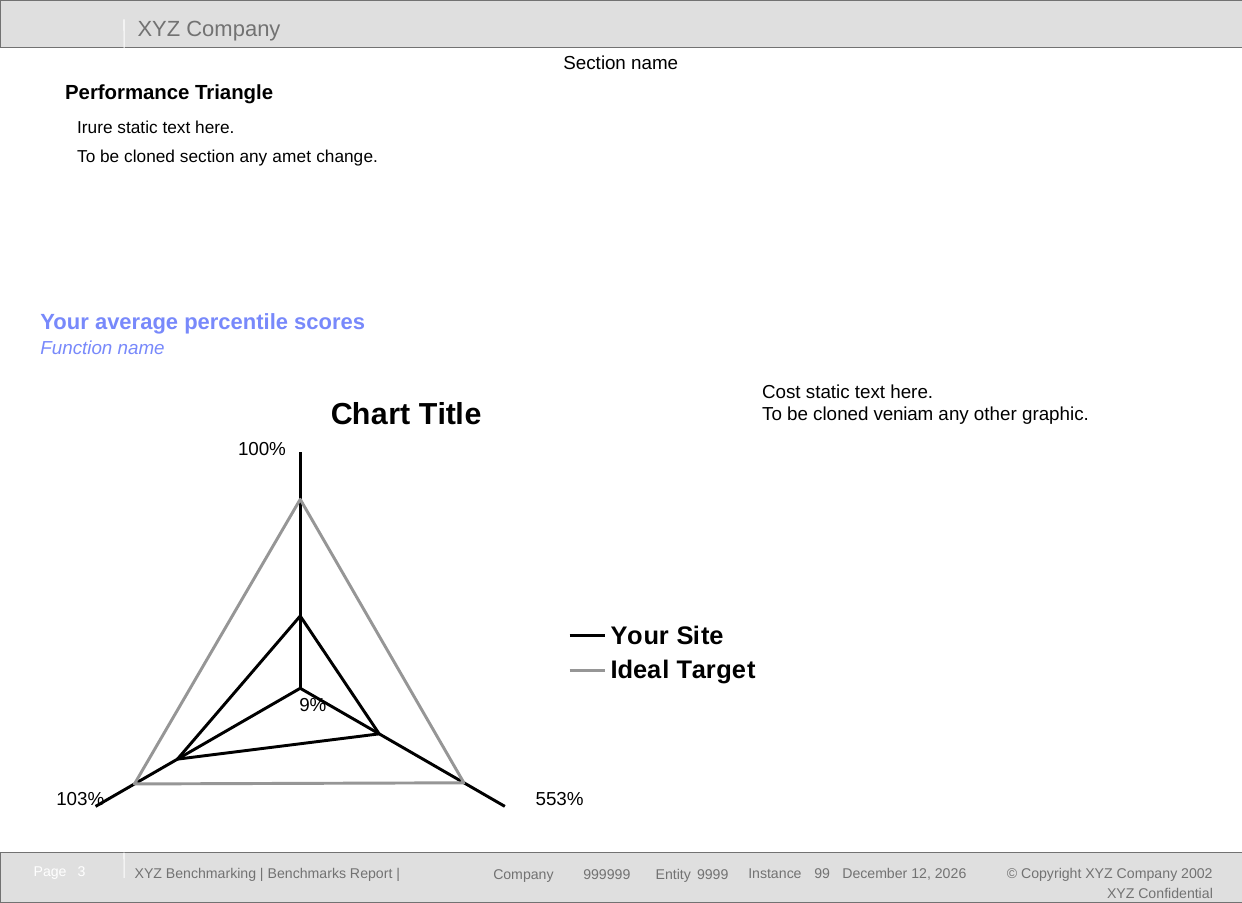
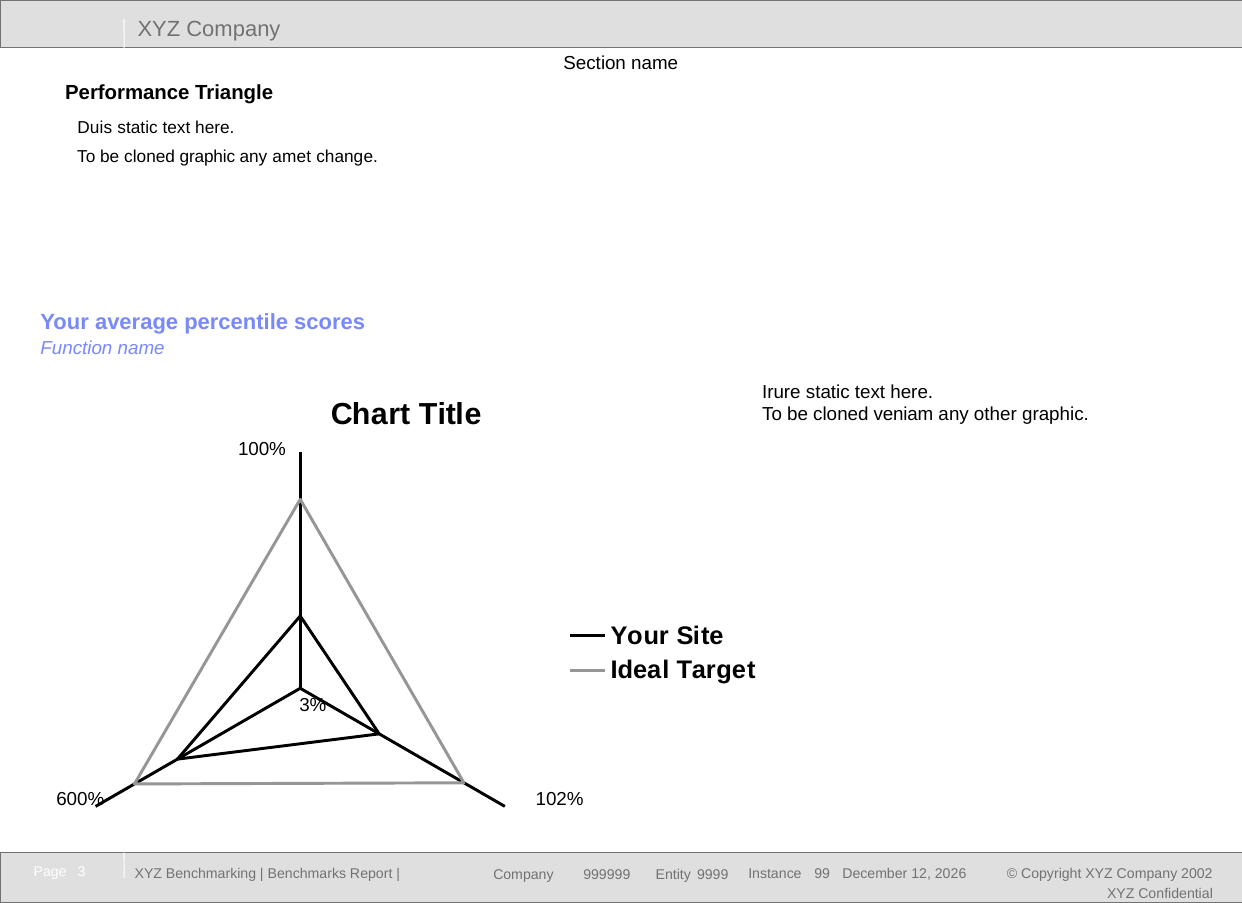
Irure: Irure -> Duis
cloned section: section -> graphic
Cost: Cost -> Irure
9%: 9% -> 3%
103%: 103% -> 600%
553%: 553% -> 102%
